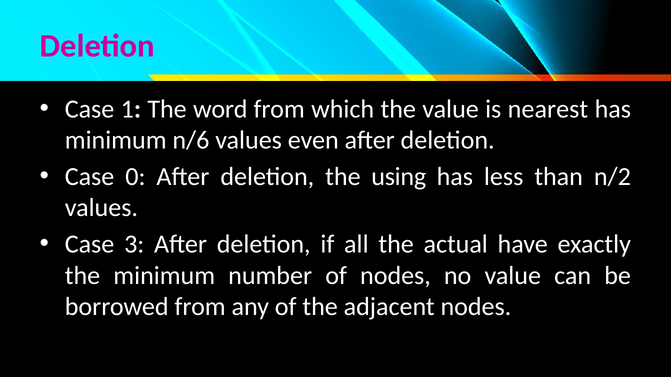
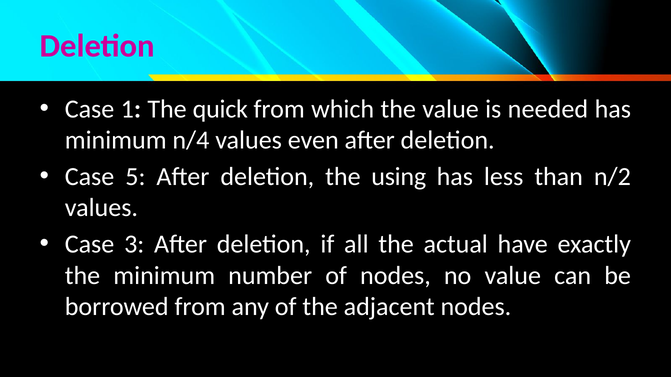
word: word -> quick
nearest: nearest -> needed
n/6: n/6 -> n/4
0: 0 -> 5
